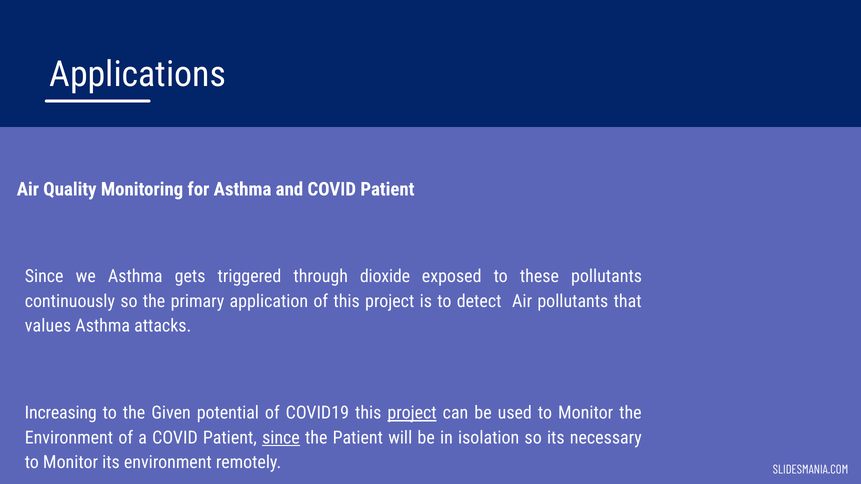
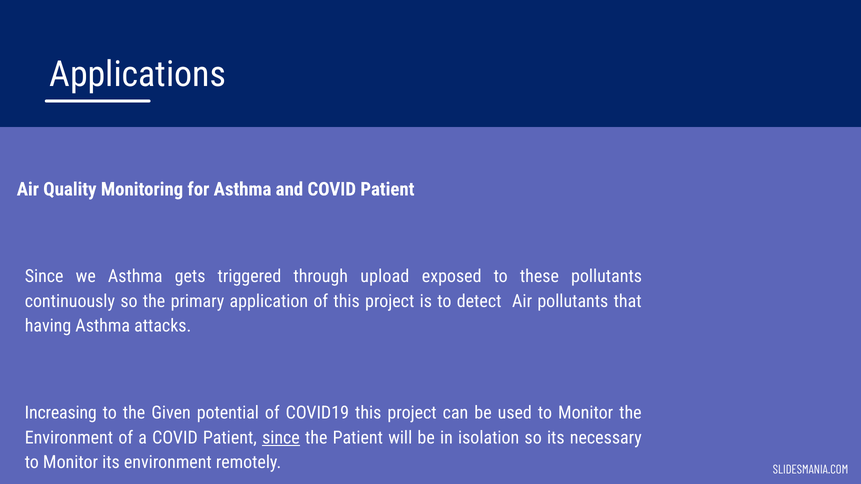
dioxide: dioxide -> upload
values: values -> having
project at (412, 413) underline: present -> none
